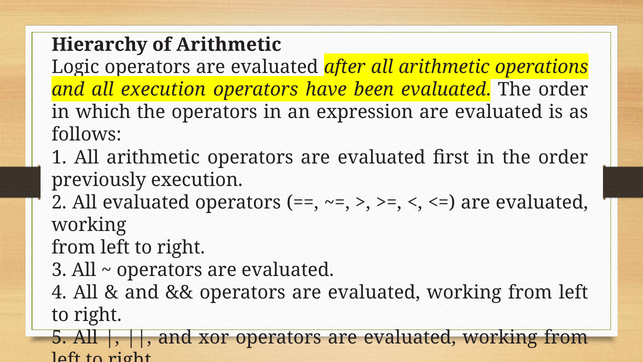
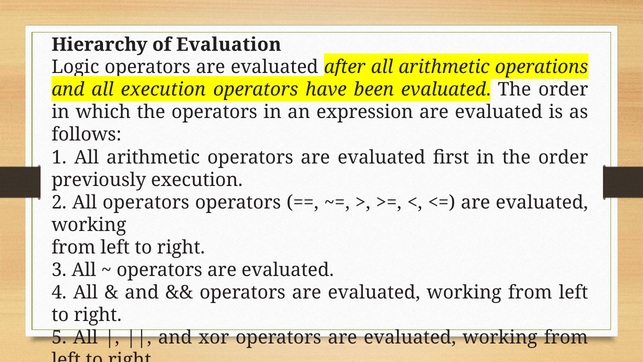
Hierarchy of Arithmetic: Arithmetic -> Evaluation
All evaluated: evaluated -> operators
